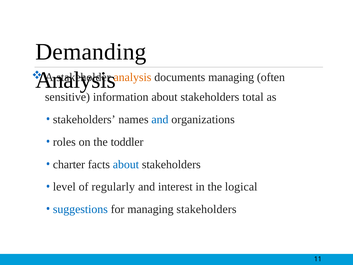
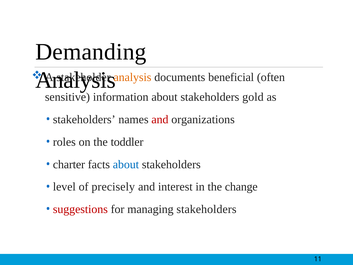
documents managing: managing -> beneficial
total: total -> gold
and at (160, 119) colour: blue -> red
regularly: regularly -> precisely
logical: logical -> change
suggestions colour: blue -> red
